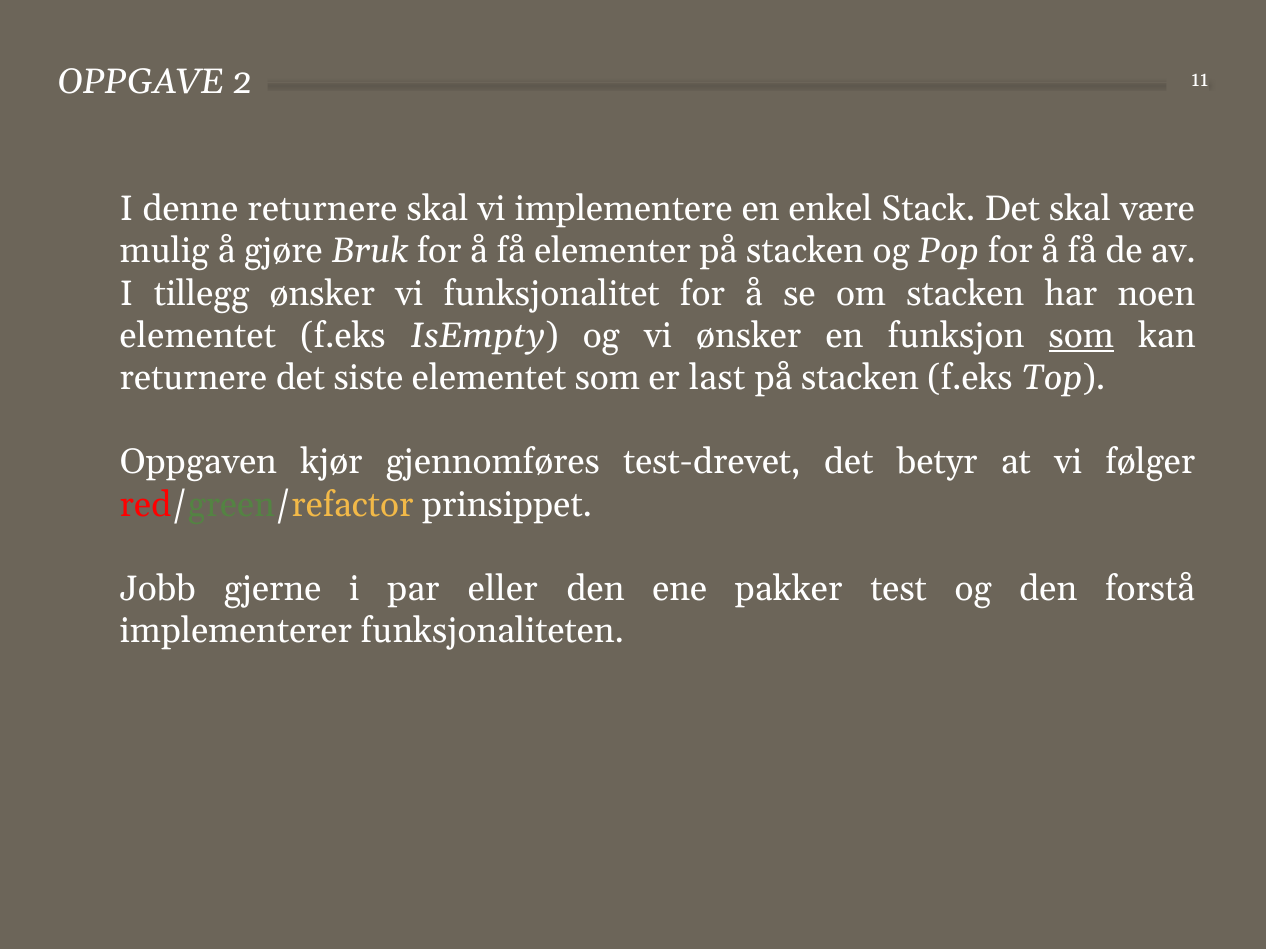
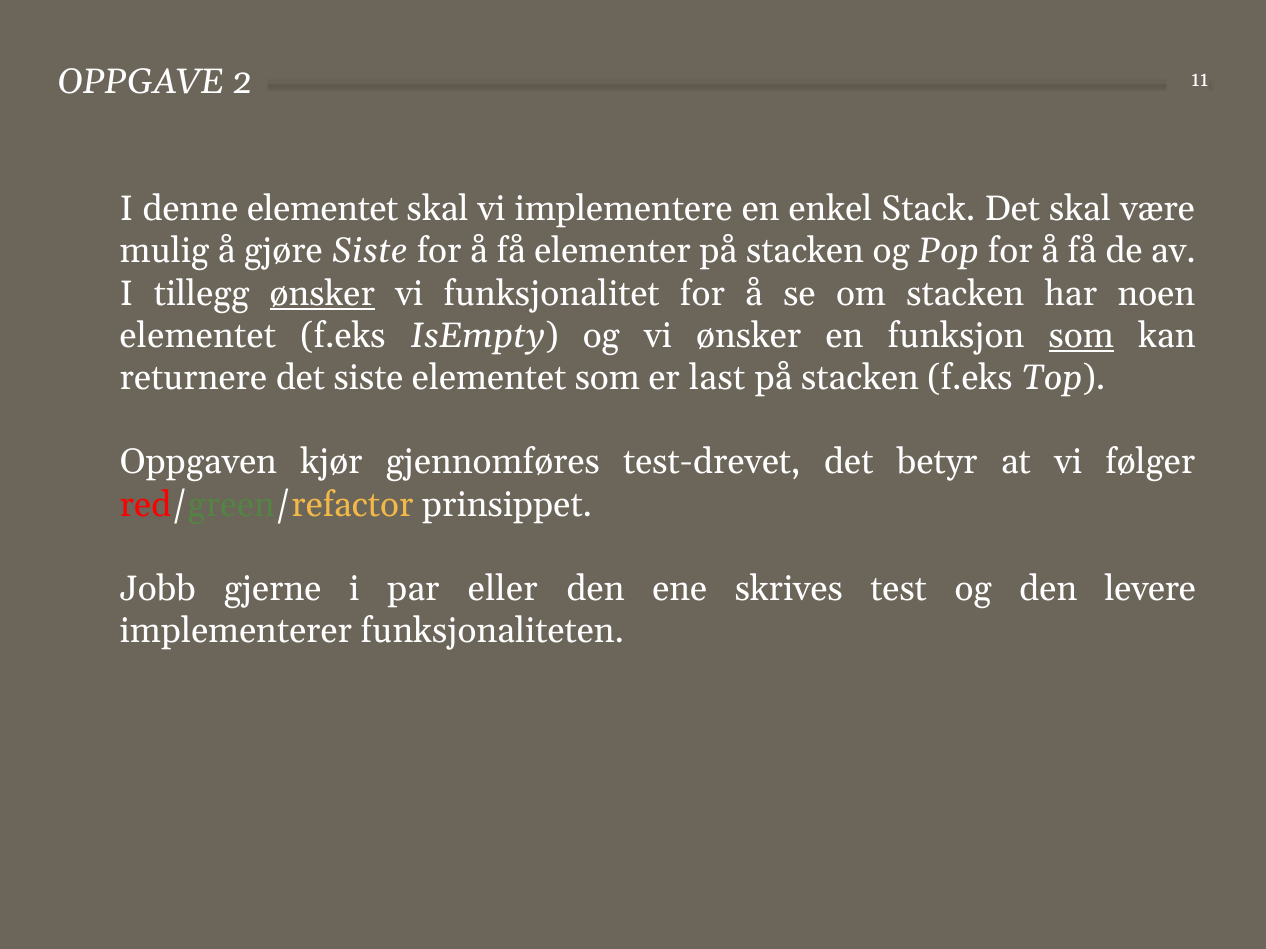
denne returnere: returnere -> elementet
gjøre Bruk: Bruk -> Siste
ønsker at (322, 294) underline: none -> present
pakker: pakker -> skrives
forstå: forstå -> levere
